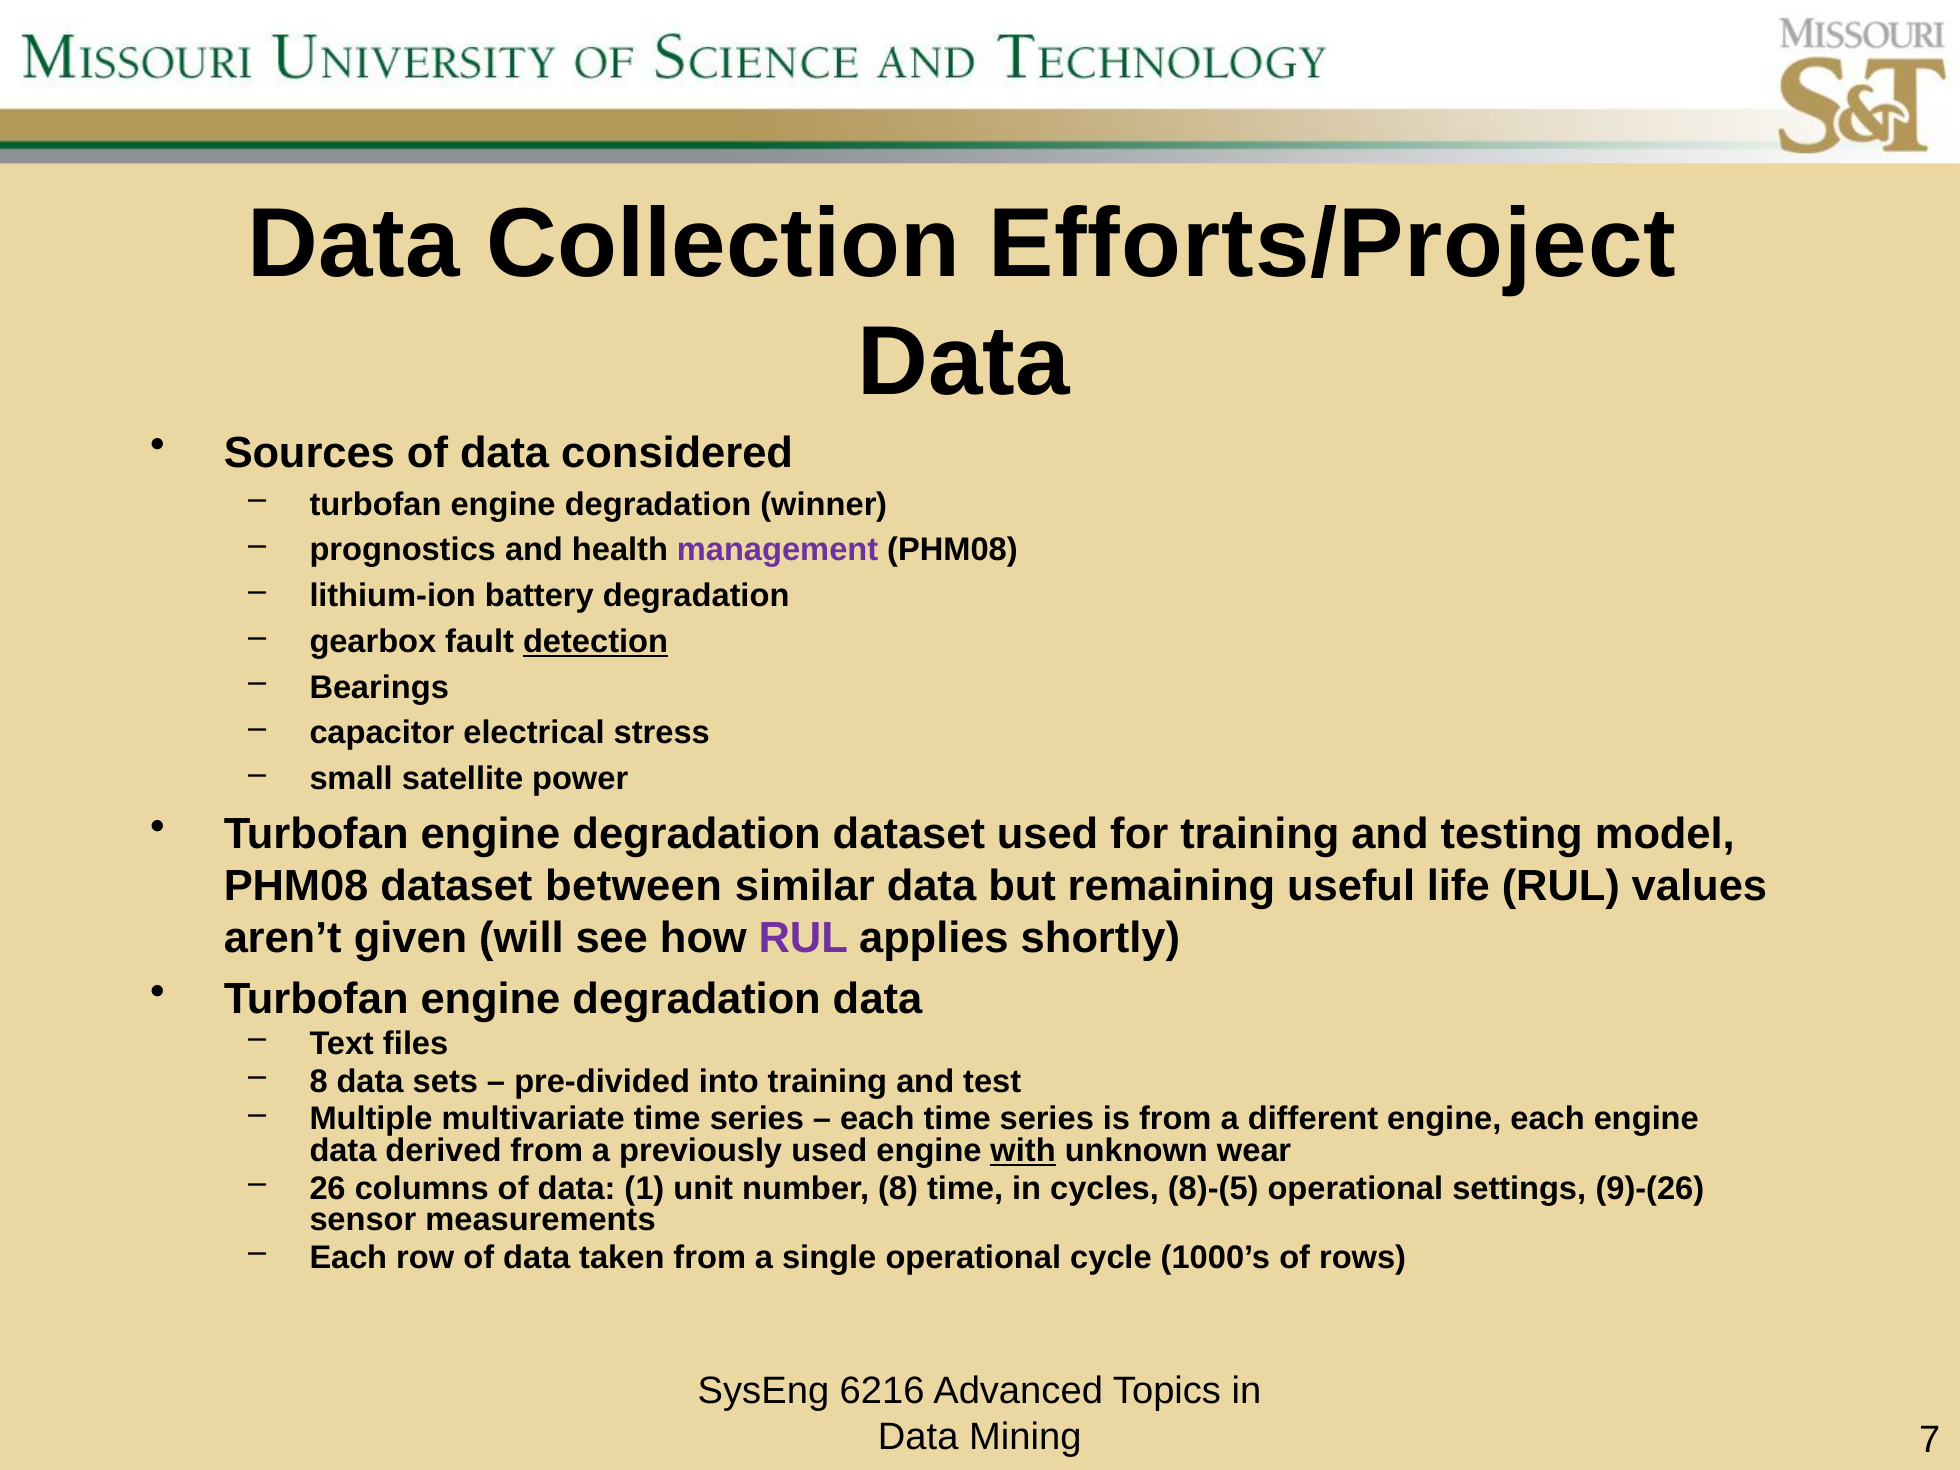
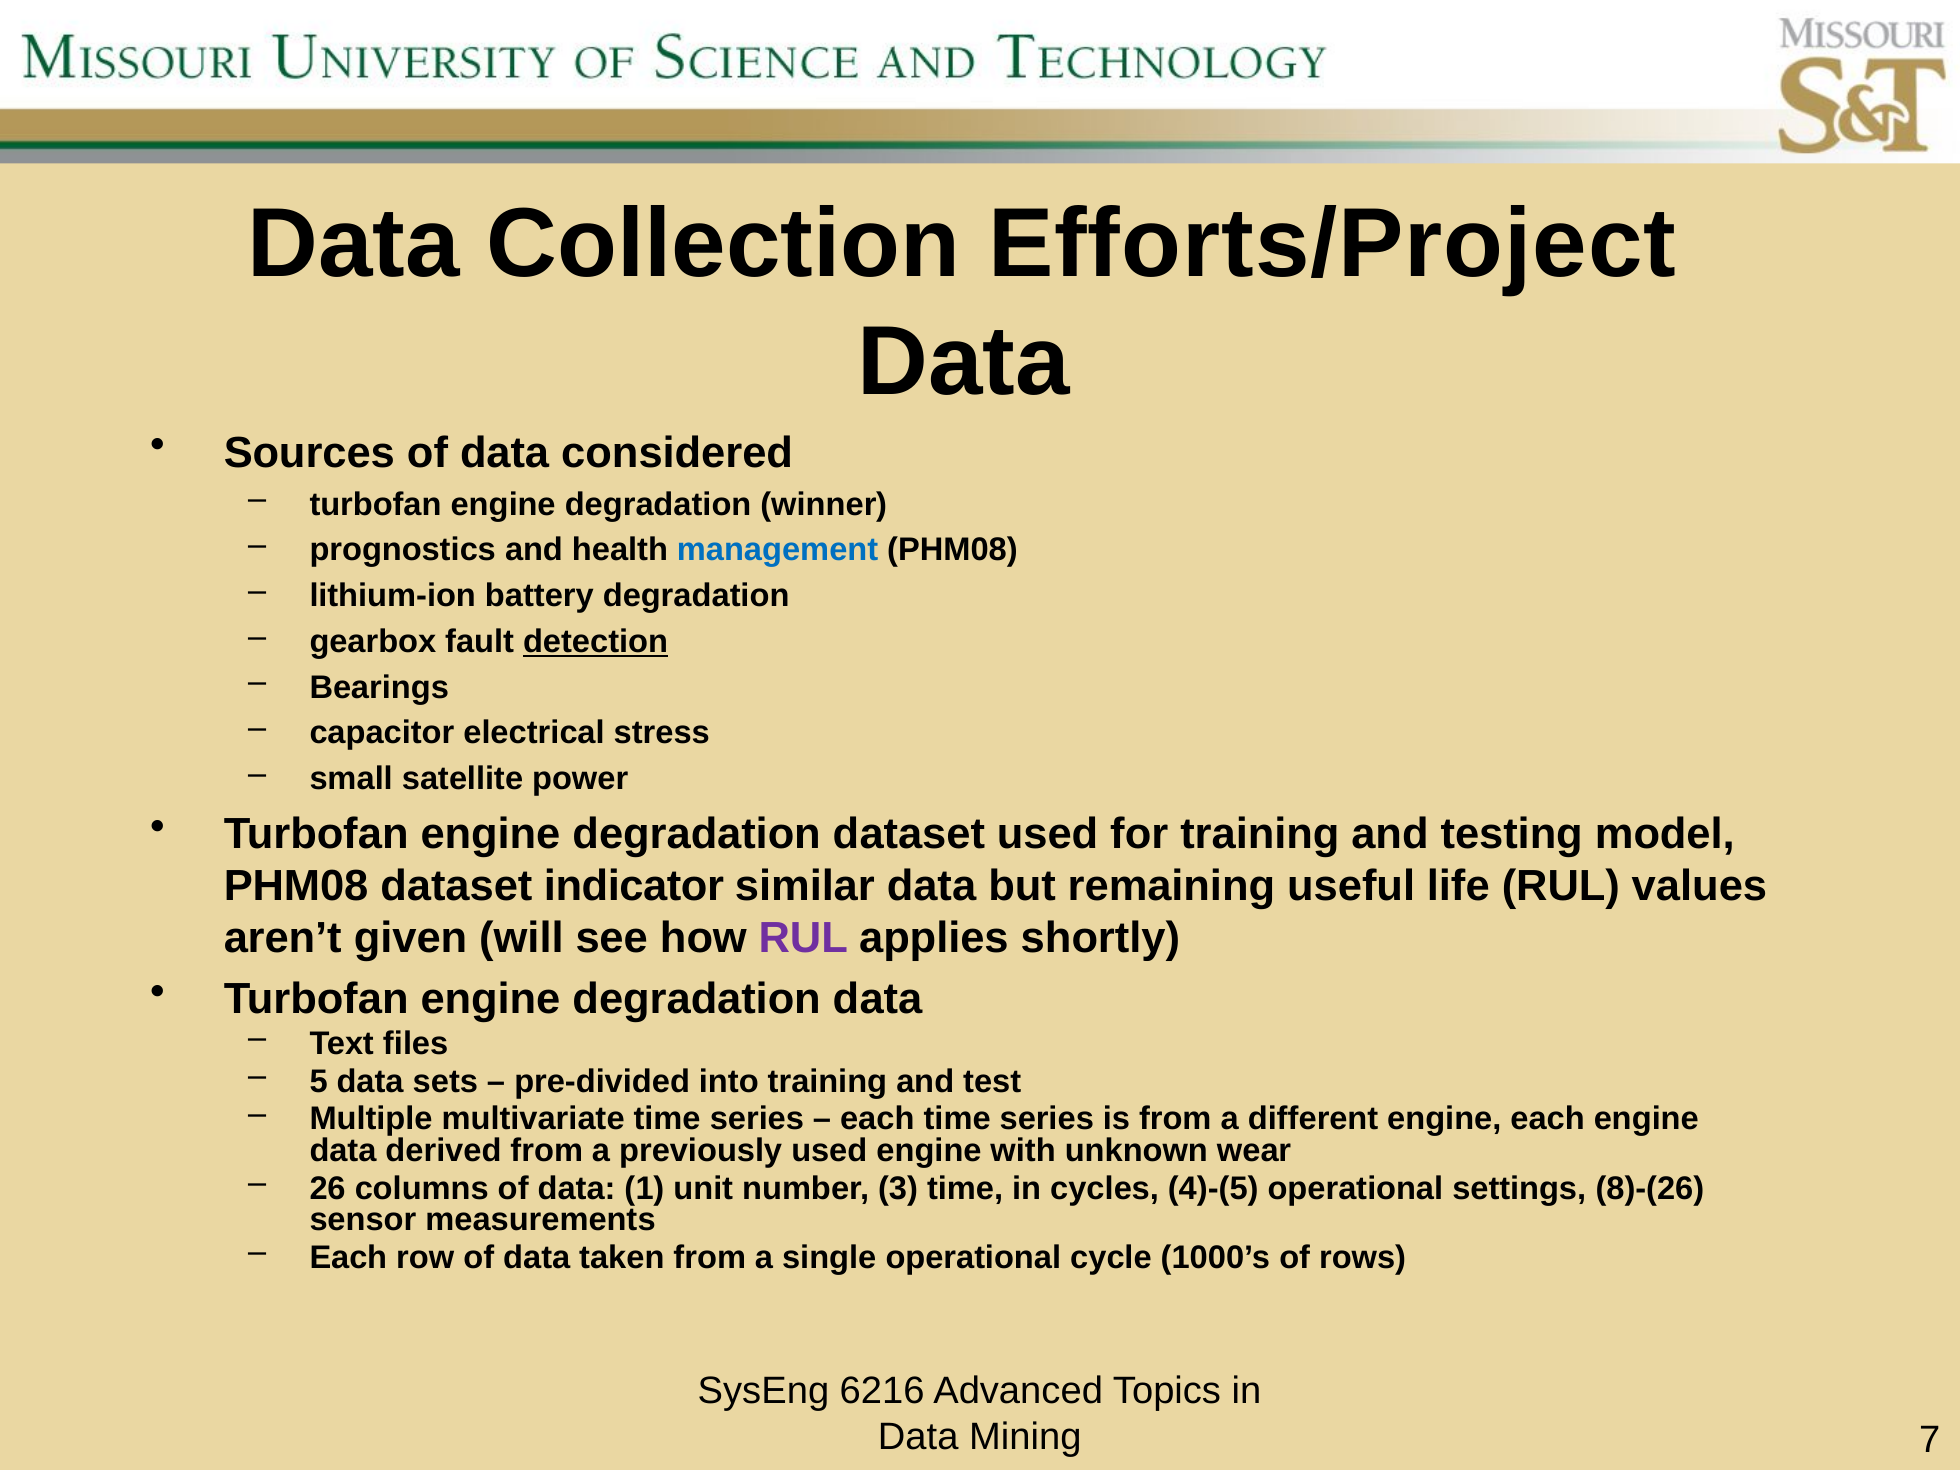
management colour: purple -> blue
between: between -> indicator
8 at (319, 1081): 8 -> 5
with underline: present -> none
number 8: 8 -> 3
8)-(5: 8)-(5 -> 4)-(5
9)-(26: 9)-(26 -> 8)-(26
